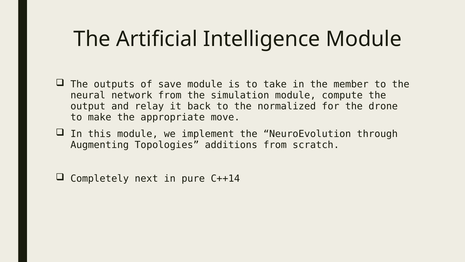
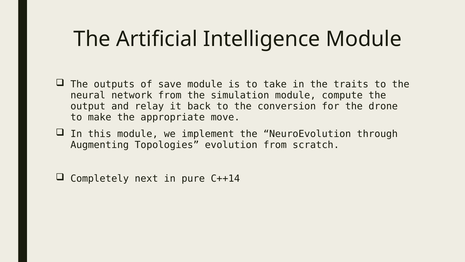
member: member -> traits
normalized: normalized -> conversion
additions: additions -> evolution
